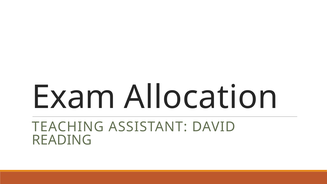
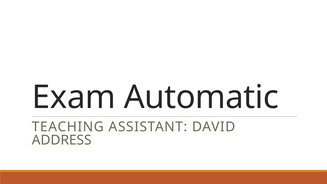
Allocation: Allocation -> Automatic
READING: READING -> ADDRESS
